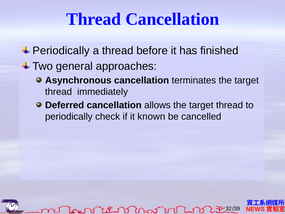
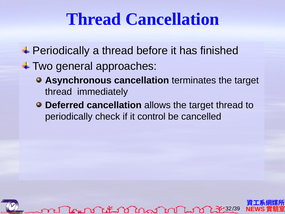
known: known -> control
